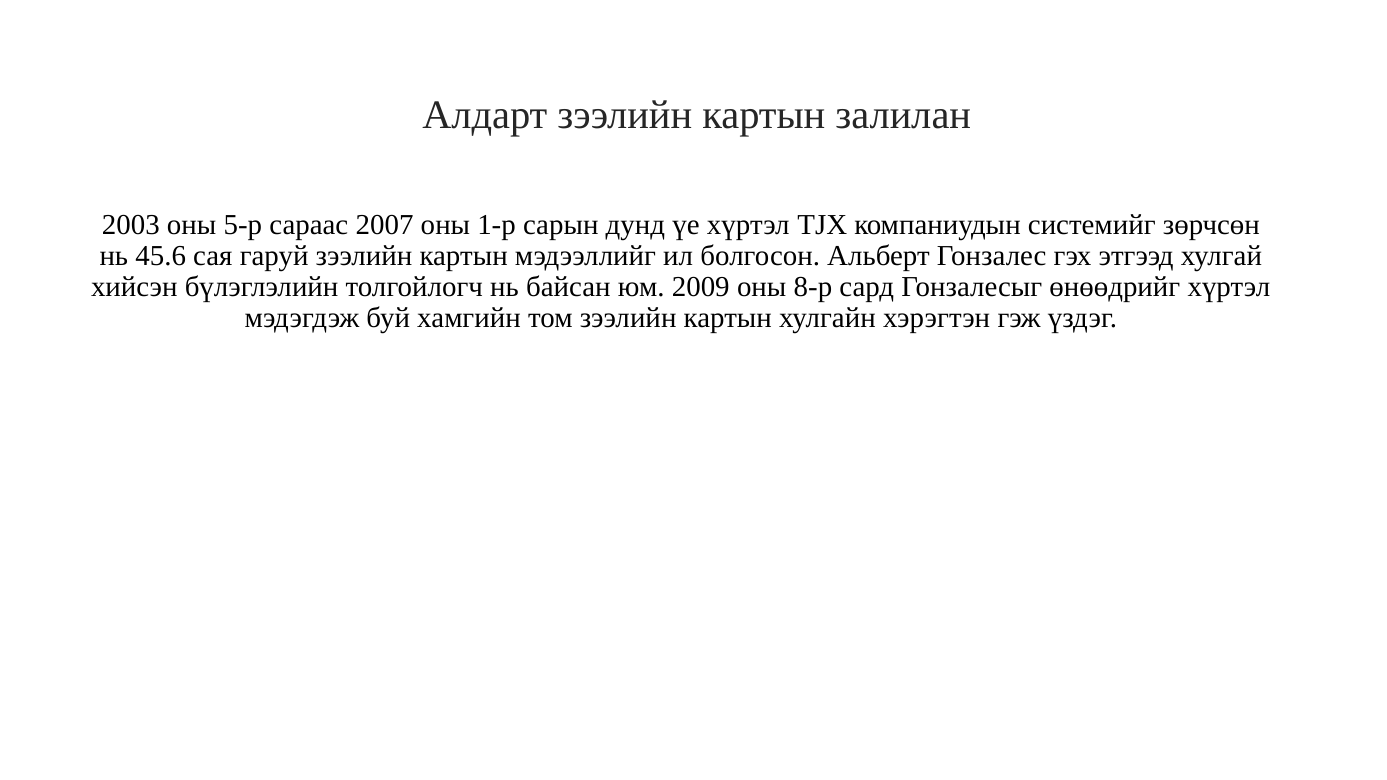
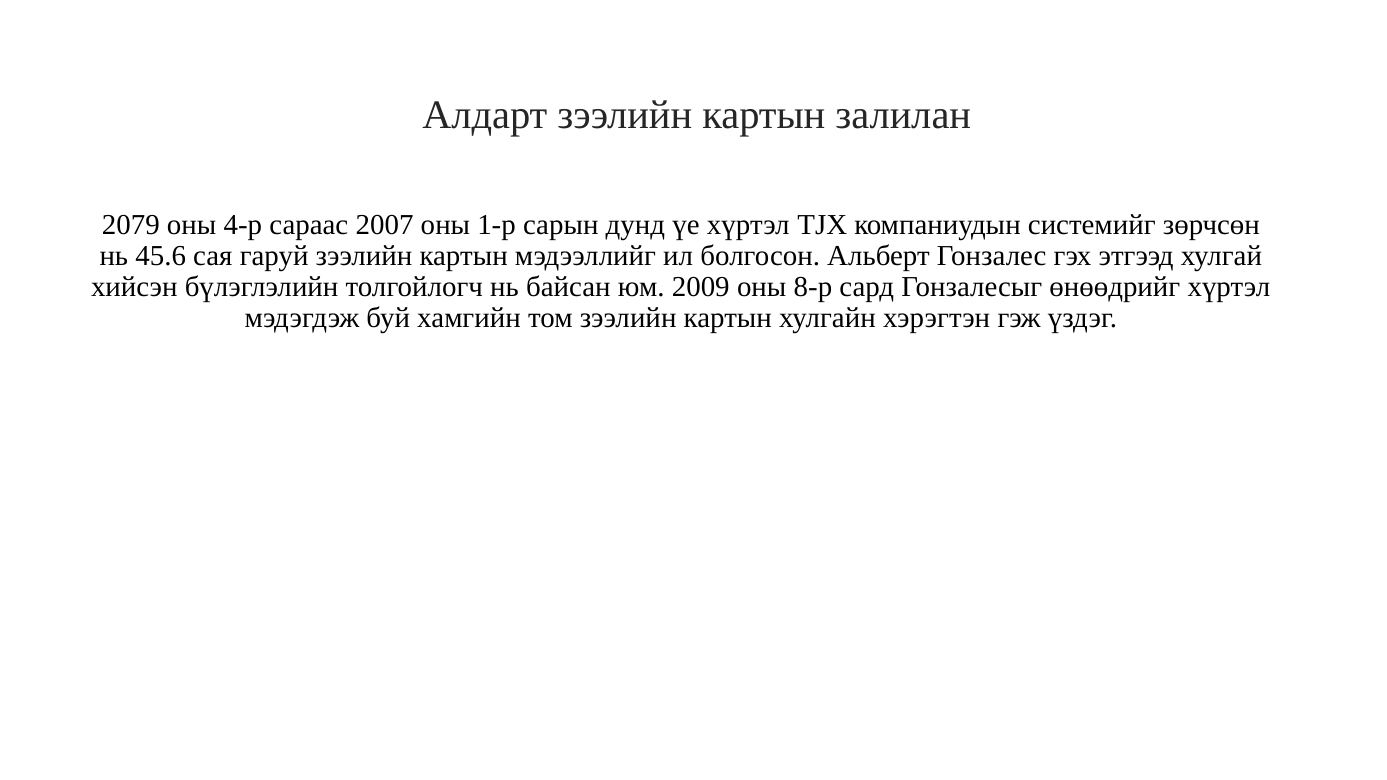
2003: 2003 -> 2079
5-р: 5-р -> 4-р
